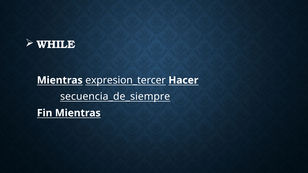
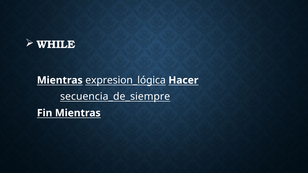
expresion_tercer: expresion_tercer -> expresion_lógica
